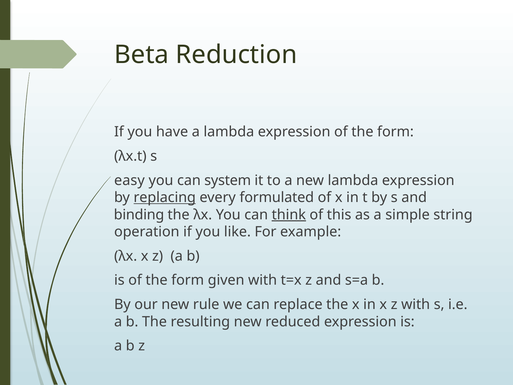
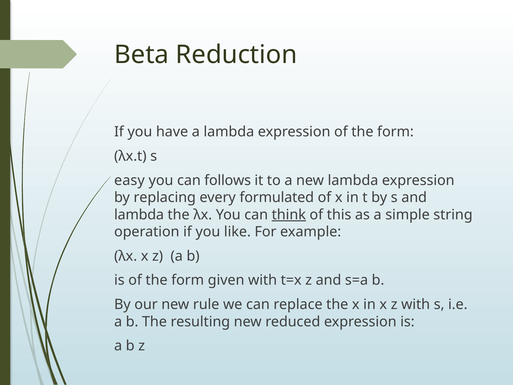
system: system -> follows
replacing underline: present -> none
binding at (139, 215): binding -> lambda
